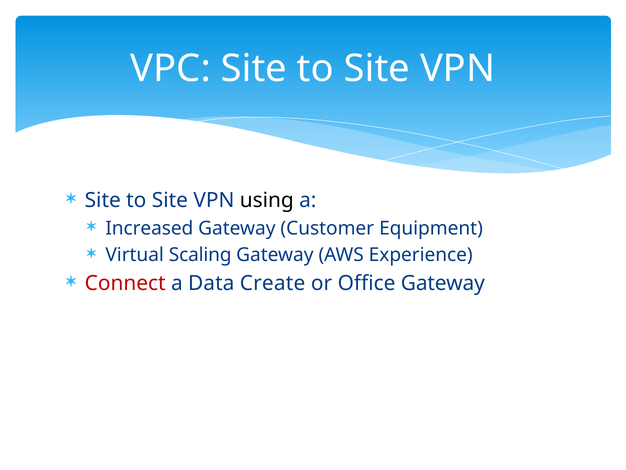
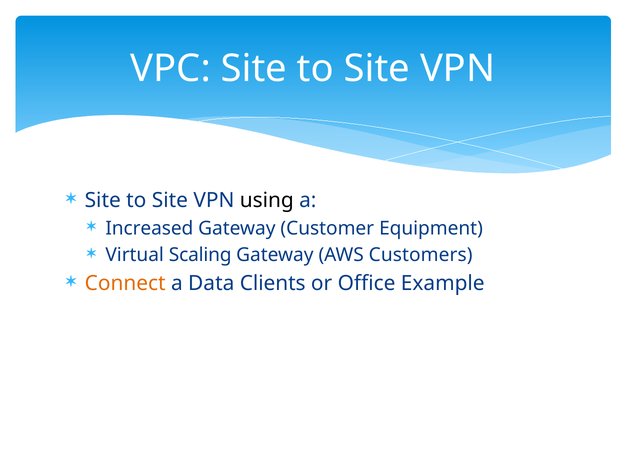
Experience: Experience -> Customers
Connect colour: red -> orange
Create: Create -> Clients
Office Gateway: Gateway -> Example
